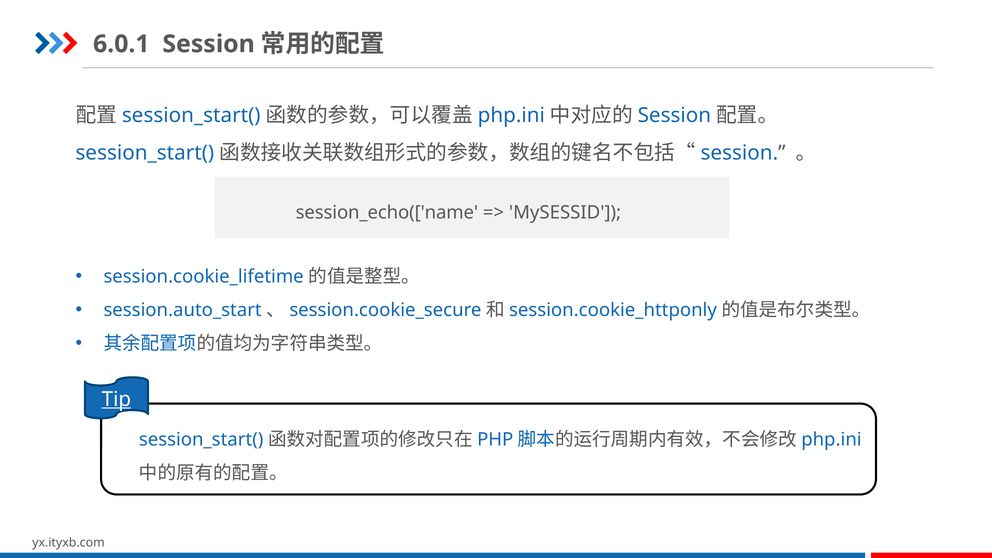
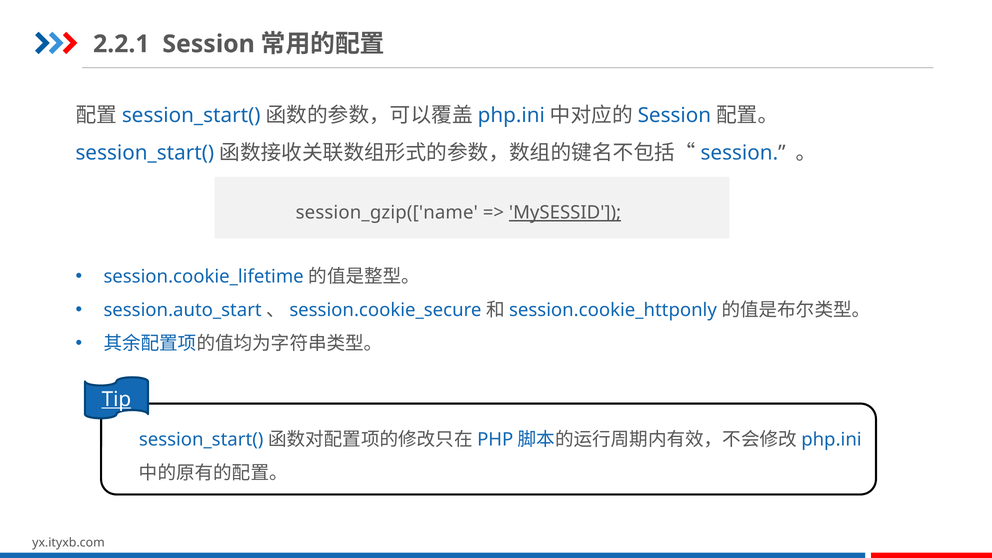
6.0.1: 6.0.1 -> 2.2.1
session_echo(['name: session_echo(['name -> session_gzip(['name
MySESSID underline: none -> present
